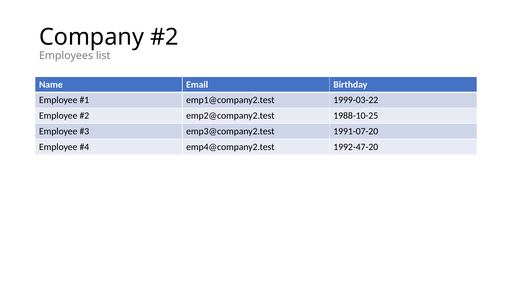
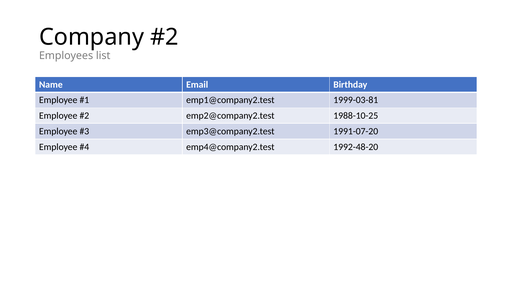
1999-03-22: 1999-03-22 -> 1999-03-81
1992-47-20: 1992-47-20 -> 1992-48-20
